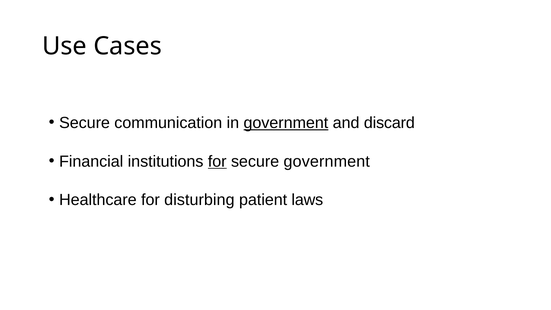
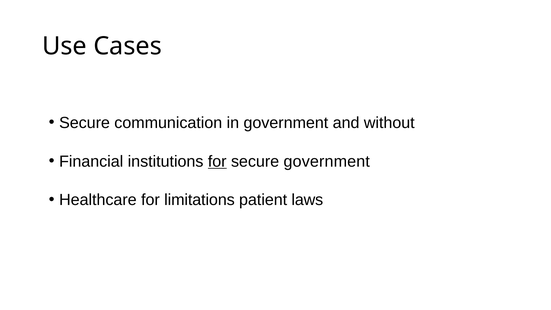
government at (286, 123) underline: present -> none
discard: discard -> without
disturbing: disturbing -> limitations
